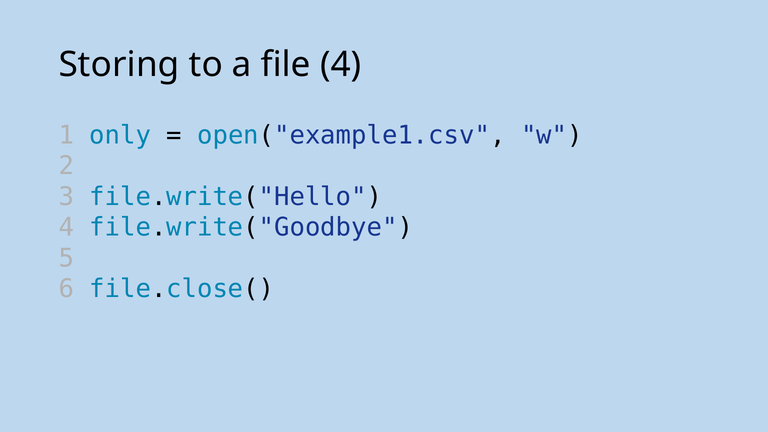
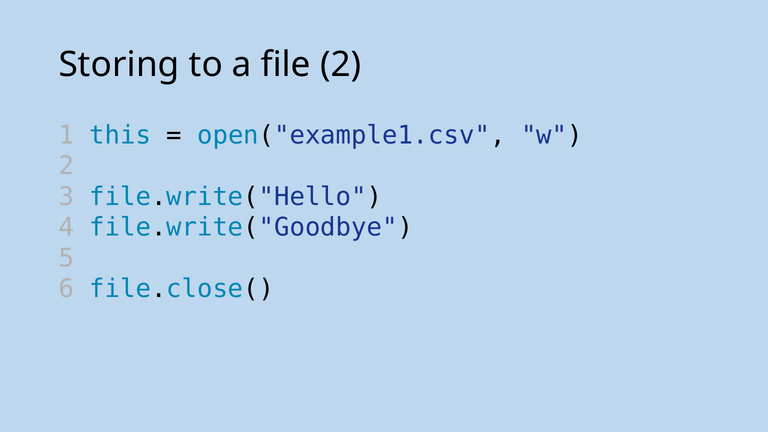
file 4: 4 -> 2
only: only -> this
